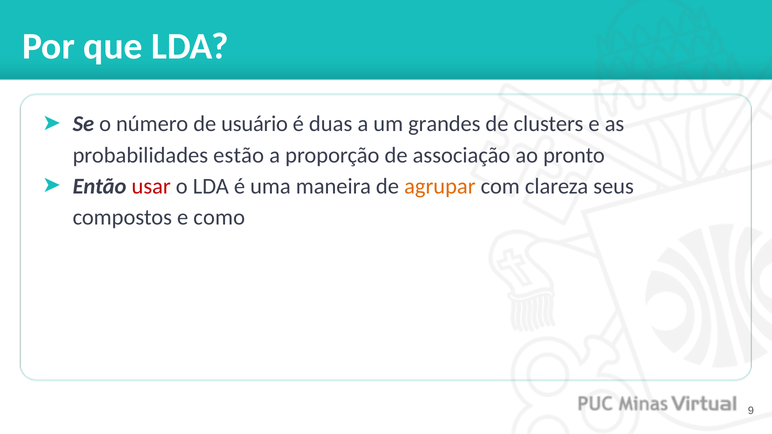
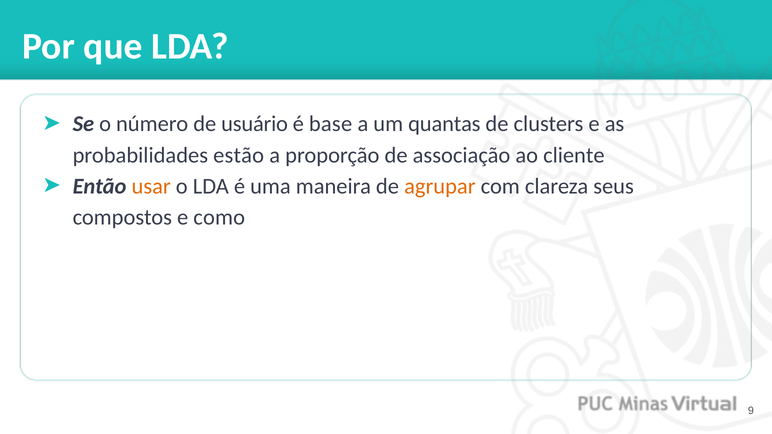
duas: duas -> base
grandes: grandes -> quantas
pronto: pronto -> cliente
usar colour: red -> orange
